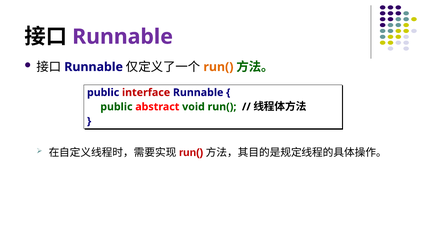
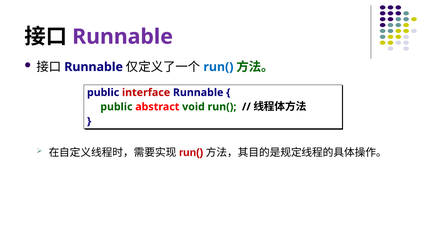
run( at (218, 67) colour: orange -> blue
